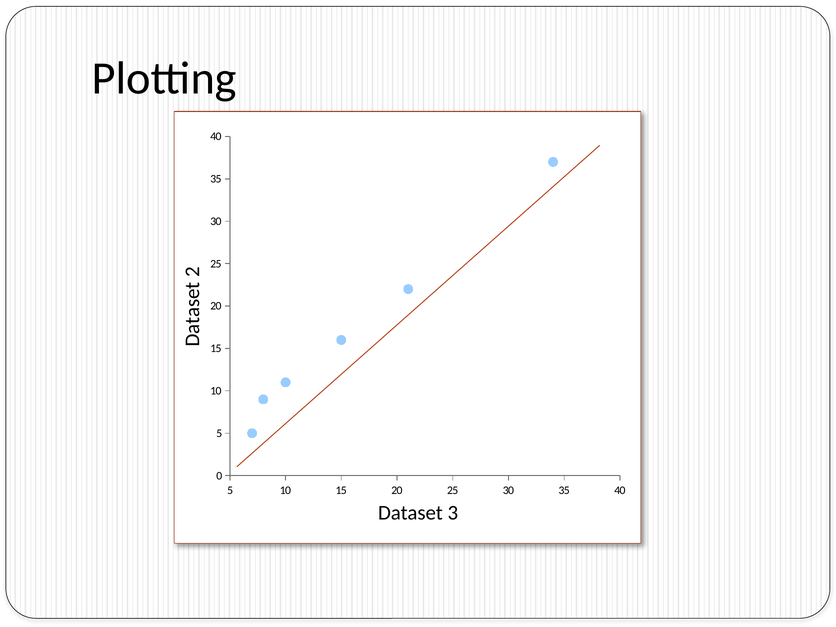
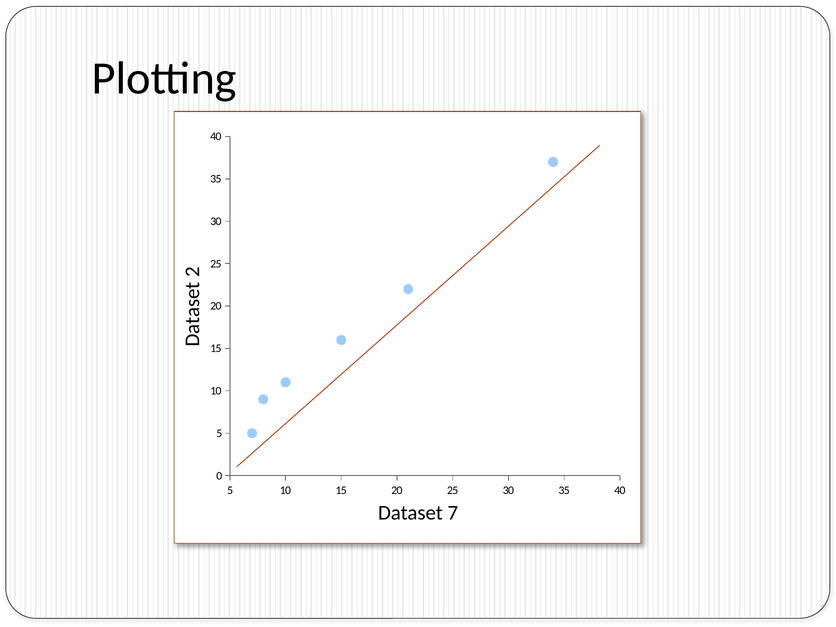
3: 3 -> 7
